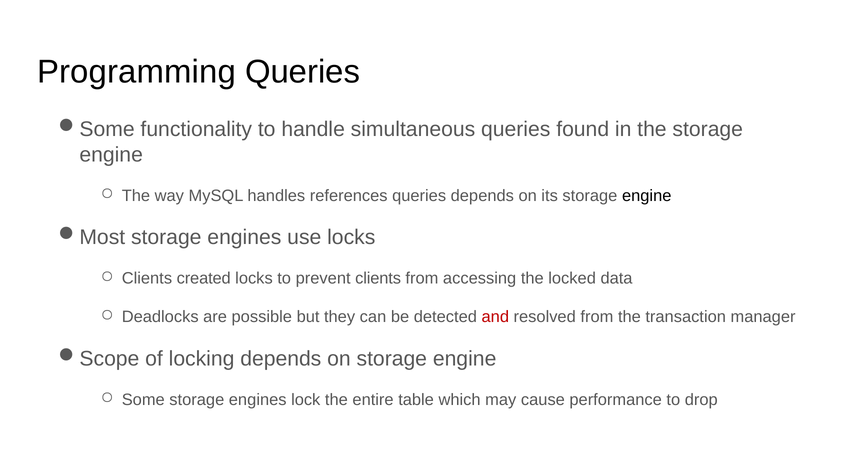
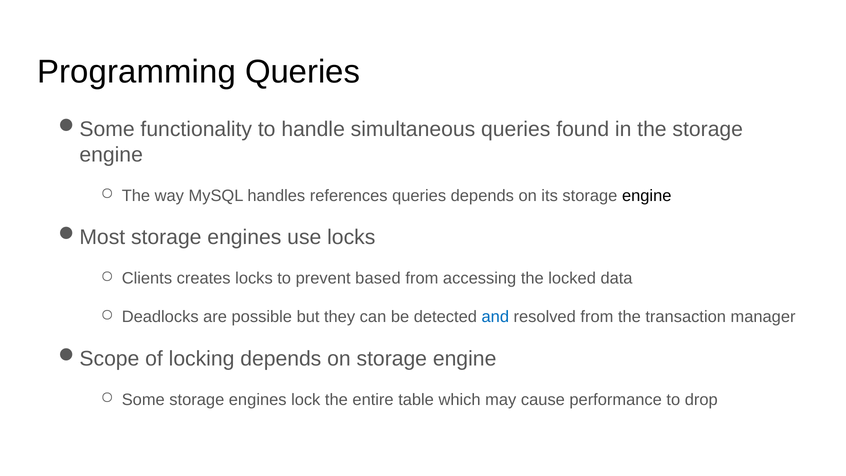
created: created -> creates
prevent clients: clients -> based
and colour: red -> blue
